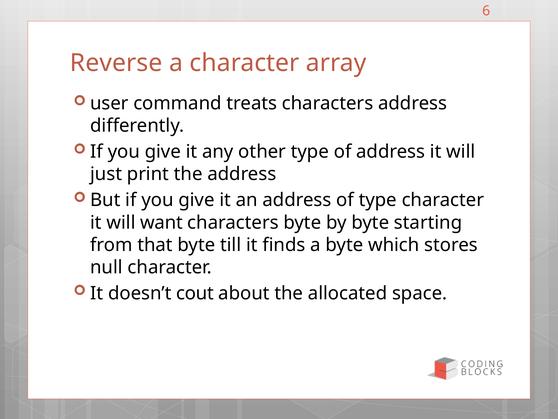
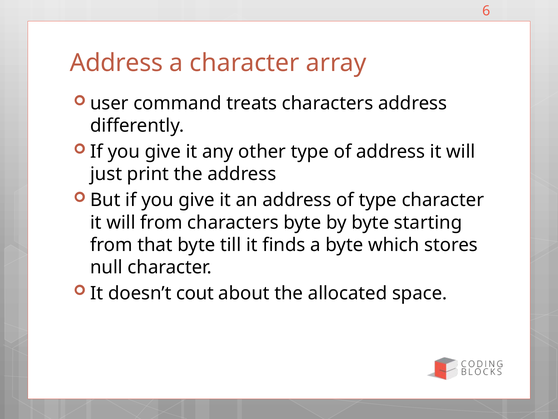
Reverse at (116, 63): Reverse -> Address
will want: want -> from
